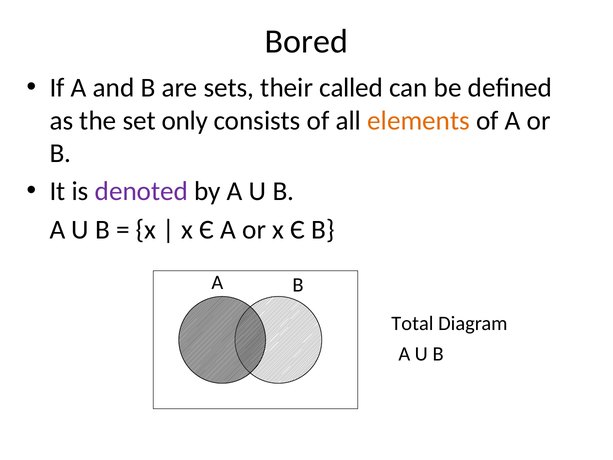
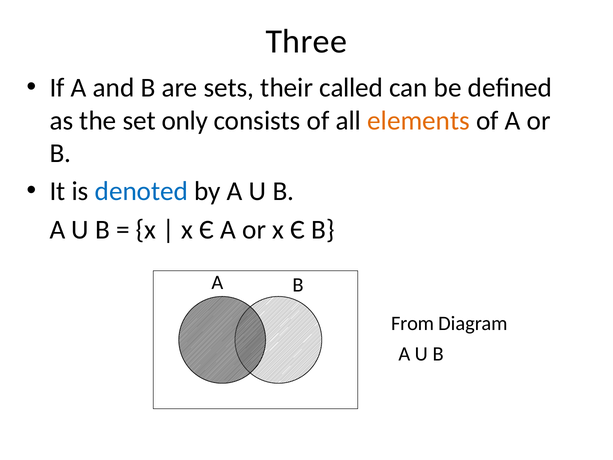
Bored: Bored -> Three
denoted colour: purple -> blue
Total: Total -> From
